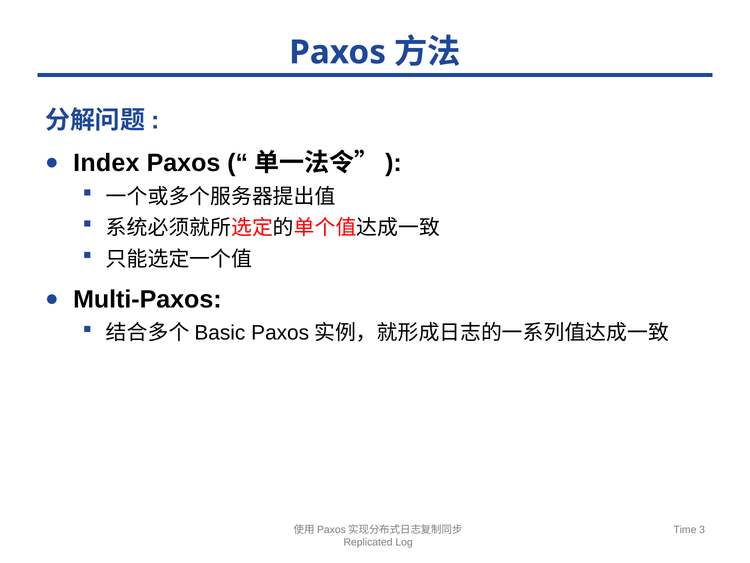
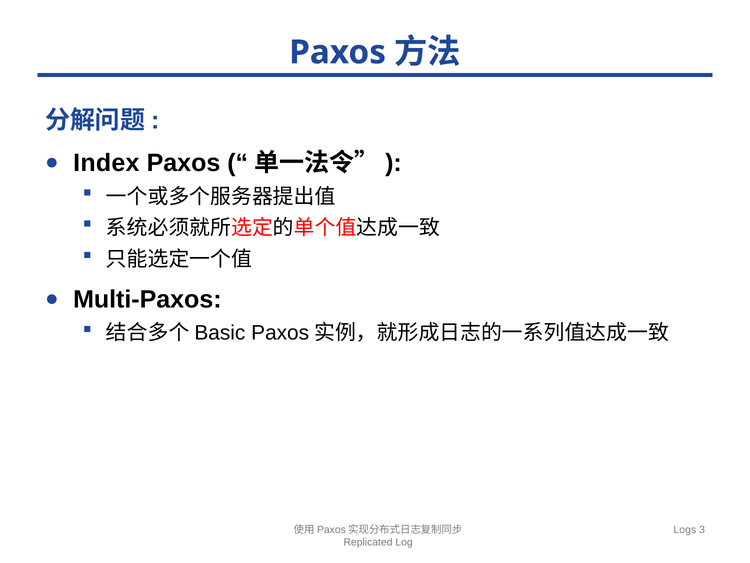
Time: Time -> Logs
